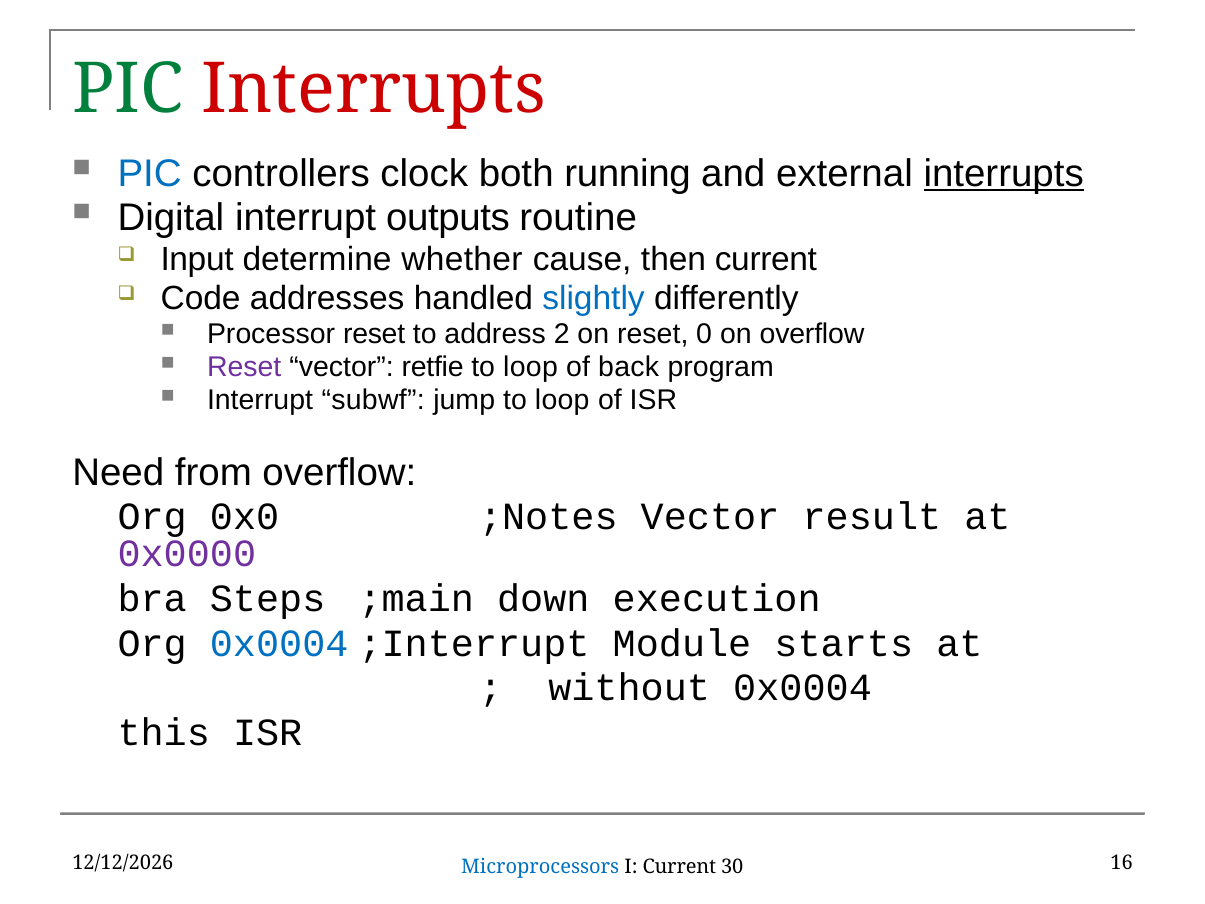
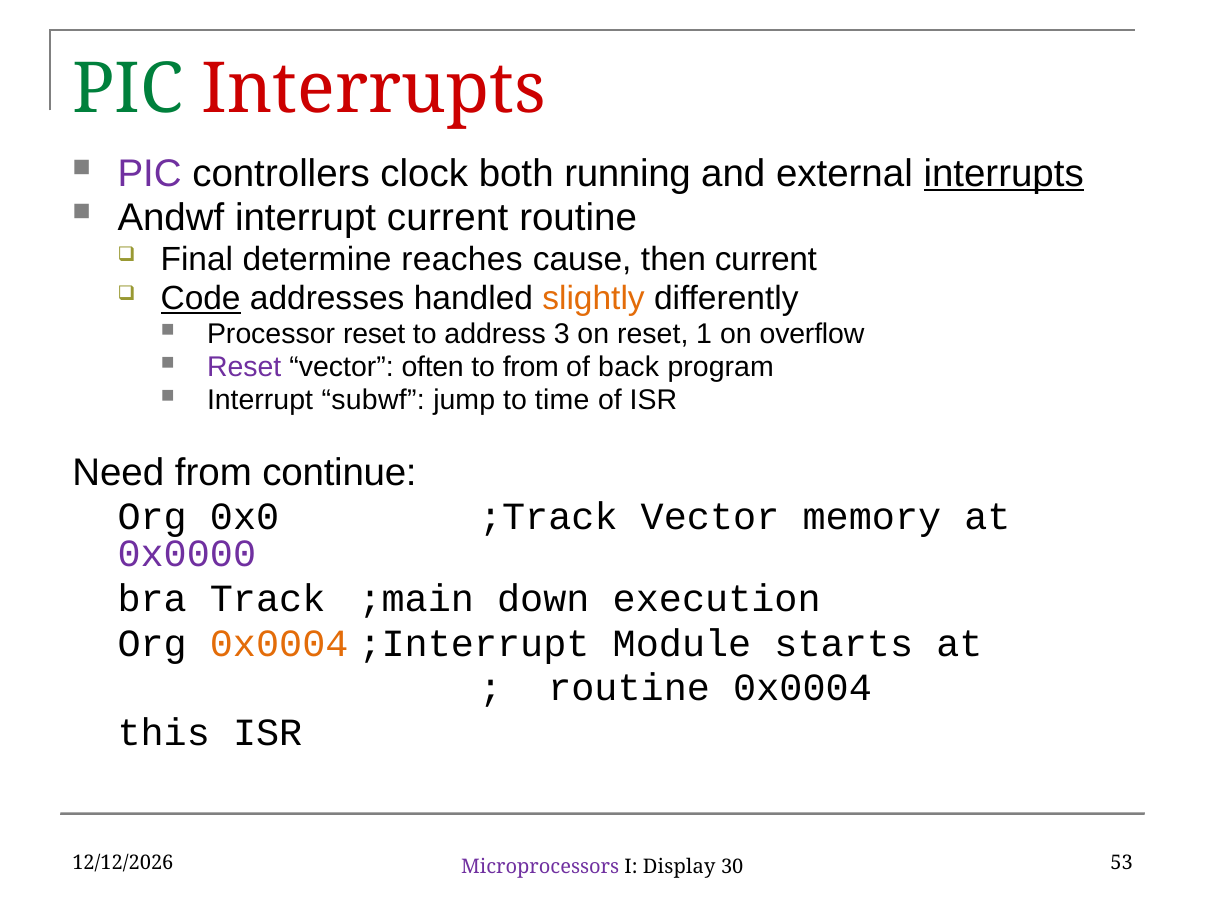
PIC at (150, 174) colour: blue -> purple
Digital: Digital -> Andwf
interrupt outputs: outputs -> current
Input: Input -> Final
whether: whether -> reaches
Code underline: none -> present
slightly colour: blue -> orange
2: 2 -> 3
0: 0 -> 1
retfie: retfie -> often
loop at (531, 367): loop -> from
jump to loop: loop -> time
from overflow: overflow -> continue
;Notes: ;Notes -> ;Track
result: result -> memory
Steps: Steps -> Track
0x0004 at (279, 643) colour: blue -> orange
without at (629, 688): without -> routine
Microprocessors colour: blue -> purple
I Current: Current -> Display
16: 16 -> 53
